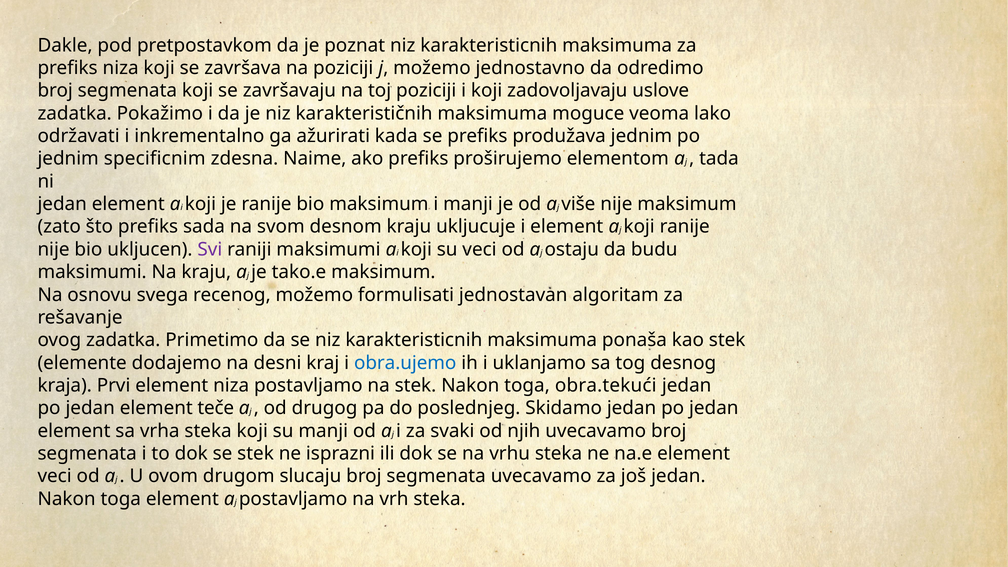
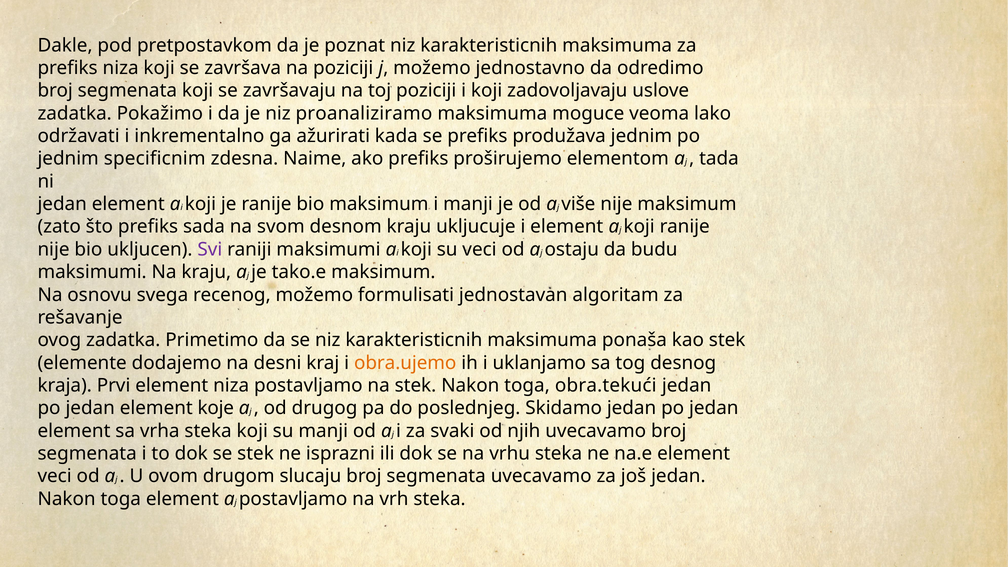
karakterističnih: karakterističnih -> proanaliziramo
obra.ujemo colour: blue -> orange
teče: teče -> koje
